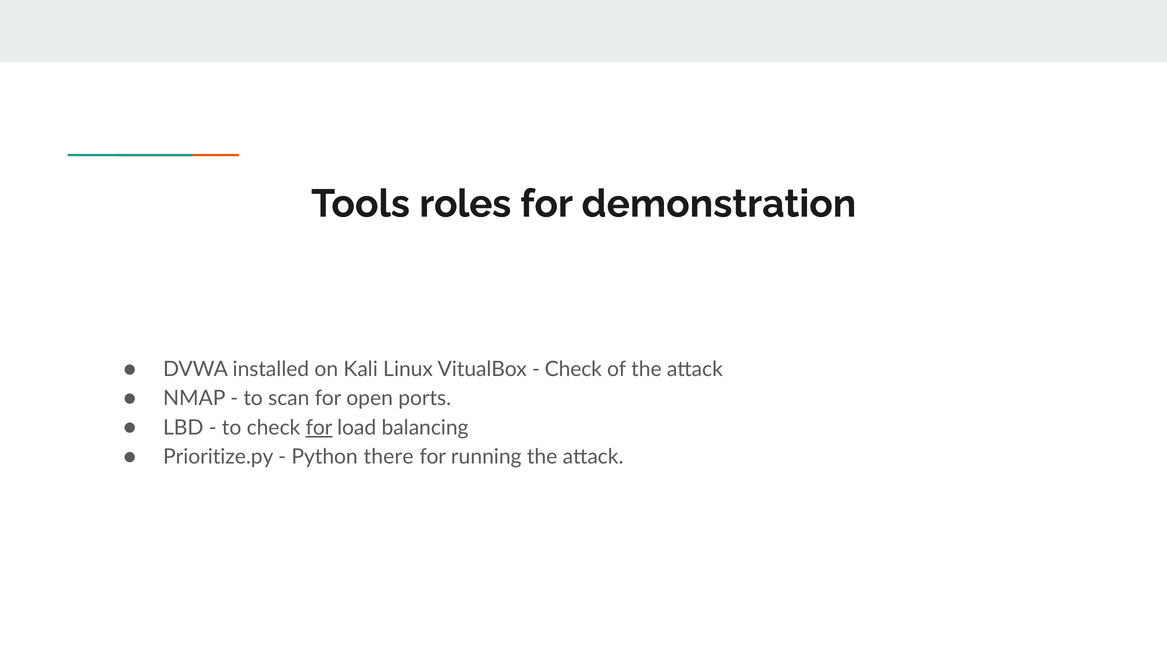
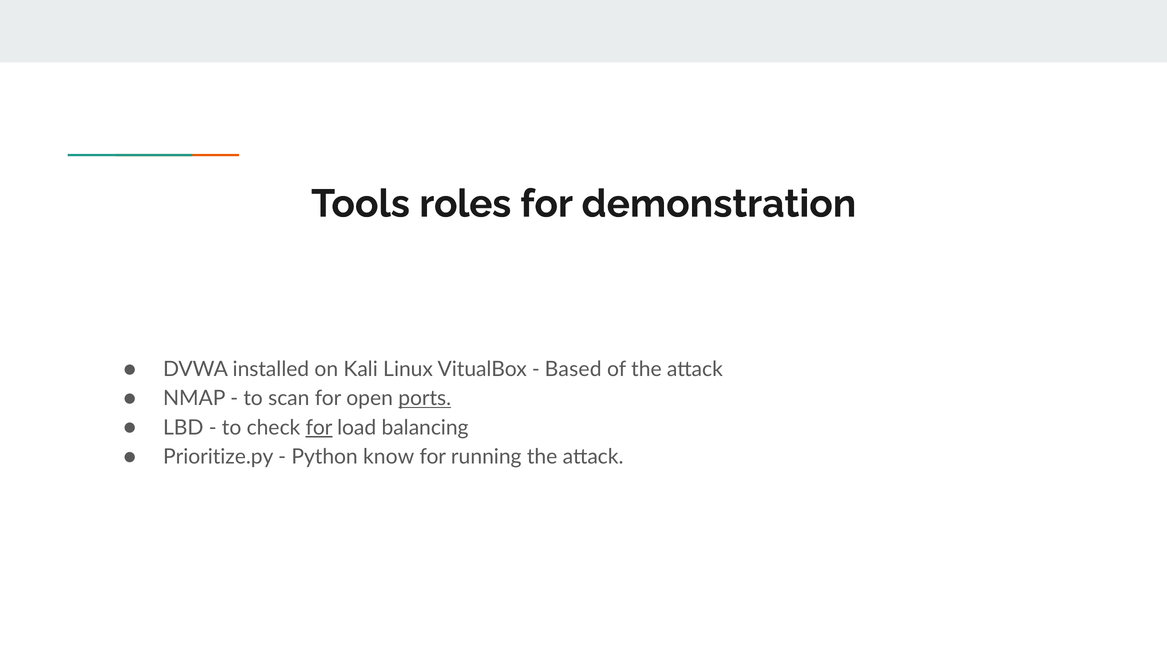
Check at (573, 369): Check -> Based
ports underline: none -> present
there: there -> know
